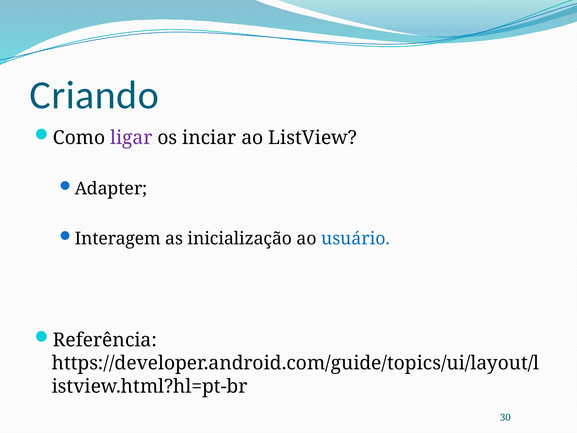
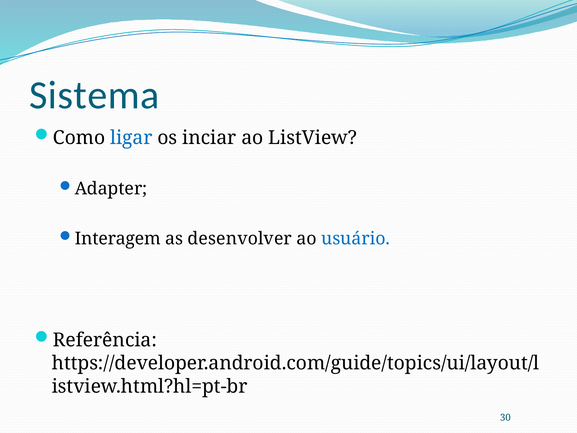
Criando: Criando -> Sistema
ligar colour: purple -> blue
inicialização: inicialização -> desenvolver
